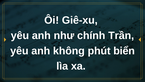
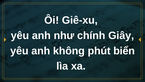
Trần: Trần -> Giây
